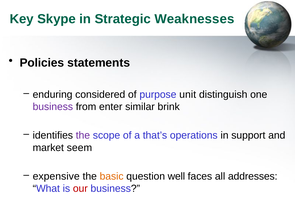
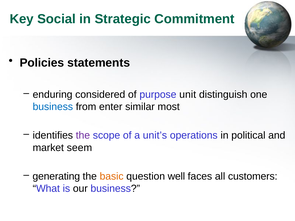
Skype: Skype -> Social
Weaknesses: Weaknesses -> Commitment
business at (53, 107) colour: purple -> blue
brink: brink -> most
that’s: that’s -> unit’s
support: support -> political
expensive: expensive -> generating
addresses: addresses -> customers
our colour: red -> black
